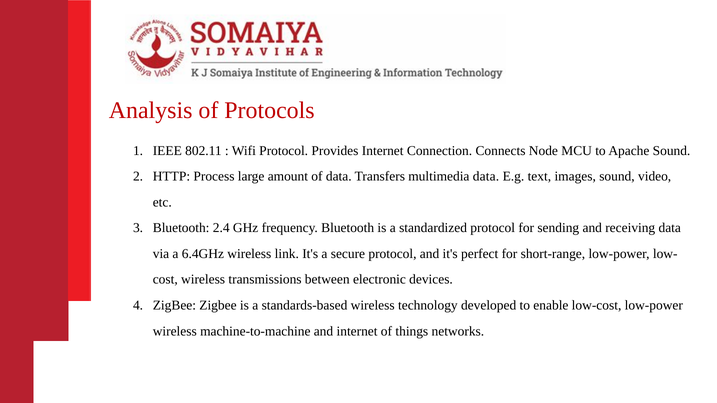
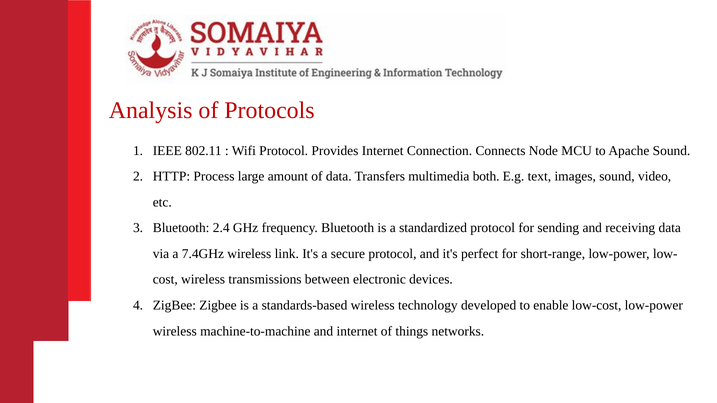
multimedia data: data -> both
6.4GHz: 6.4GHz -> 7.4GHz
